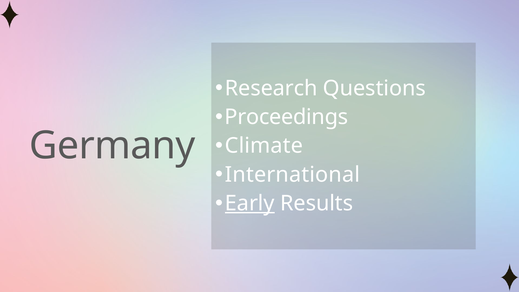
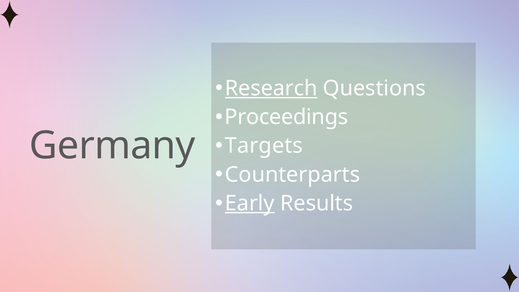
Research underline: none -> present
Climate: Climate -> Targets
International: International -> Counterparts
